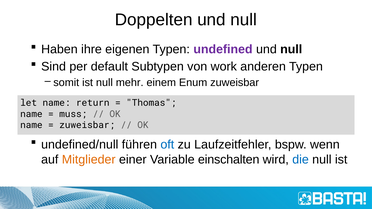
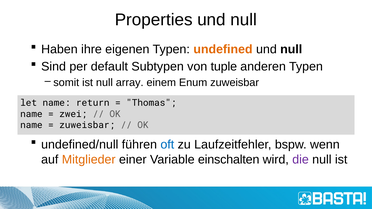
Doppelten: Doppelten -> Properties
undefined colour: purple -> orange
work: work -> tuple
mehr: mehr -> array
muss: muss -> zwei
die colour: blue -> purple
